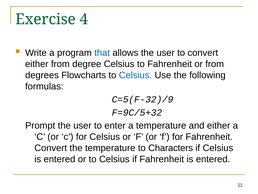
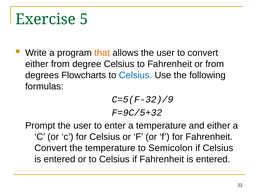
4: 4 -> 5
that colour: blue -> orange
Characters: Characters -> Semicolon
